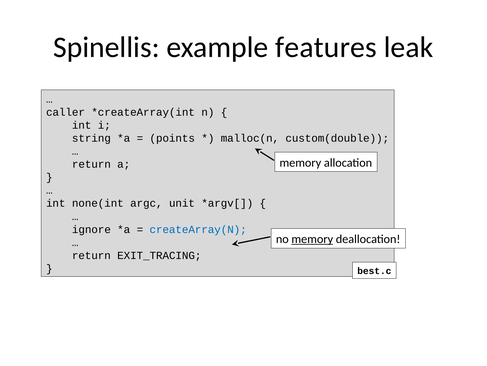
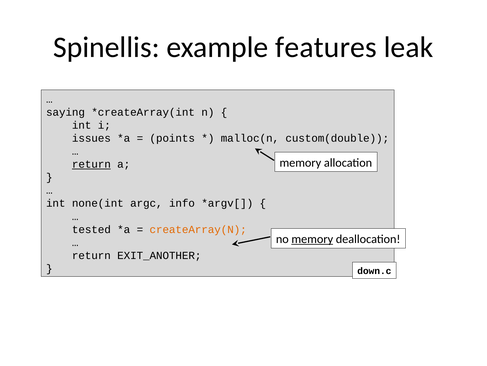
caller: caller -> saying
string: string -> issues
return at (91, 164) underline: none -> present
unit: unit -> info
ignore: ignore -> tested
createArray(N colour: blue -> orange
EXIT_TRACING: EXIT_TRACING -> EXIT_ANOTHER
best.c: best.c -> down.c
